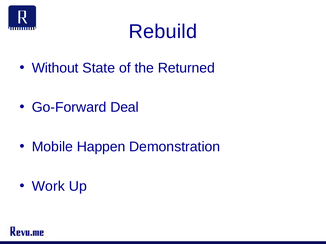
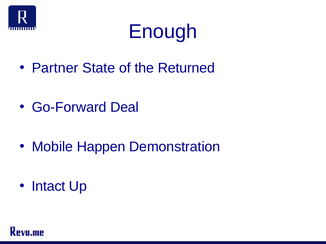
Rebuild: Rebuild -> Enough
Without: Without -> Partner
Work: Work -> Intact
